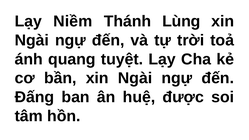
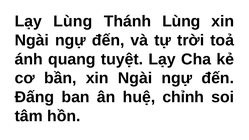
Lạy Niềm: Niềm -> Lùng
được: được -> chỉnh
